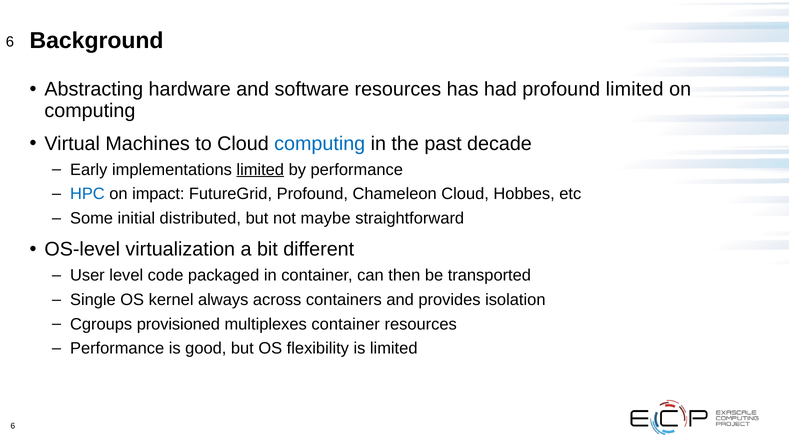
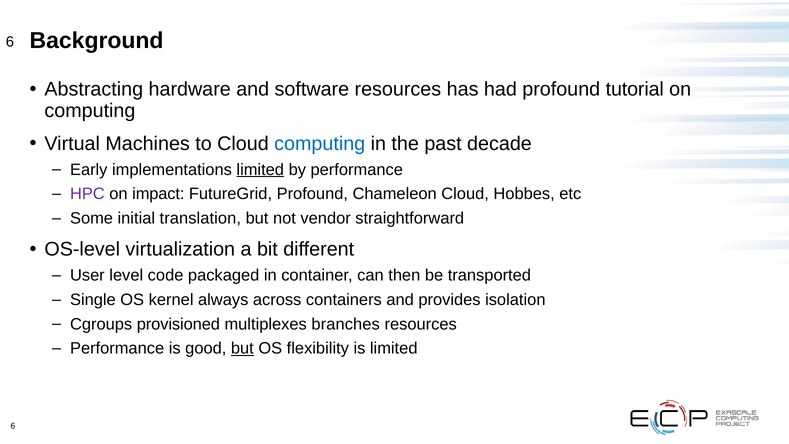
profound limited: limited -> tutorial
HPC colour: blue -> purple
distributed: distributed -> translation
maybe: maybe -> vendor
multiplexes container: container -> branches
but at (242, 348) underline: none -> present
